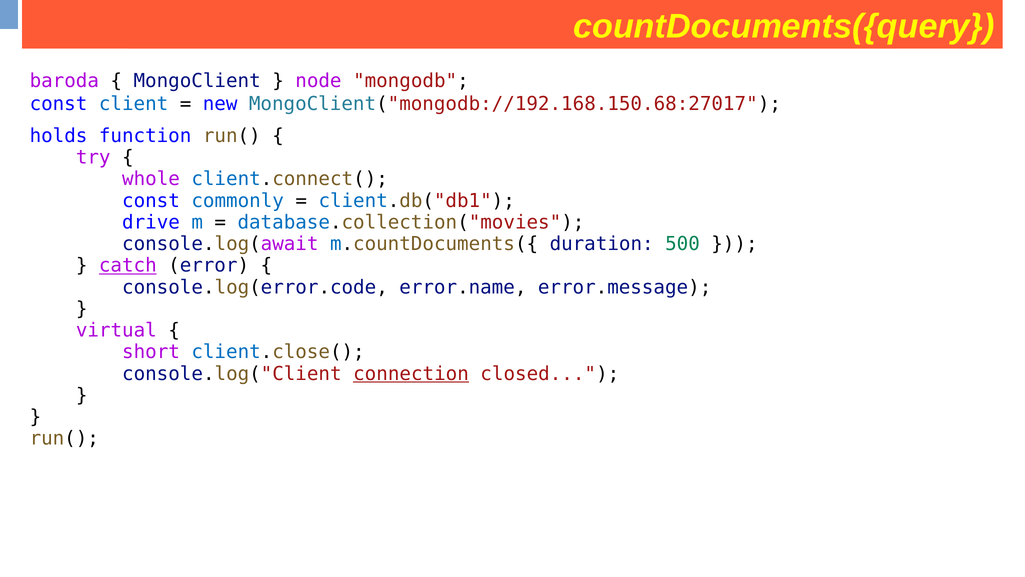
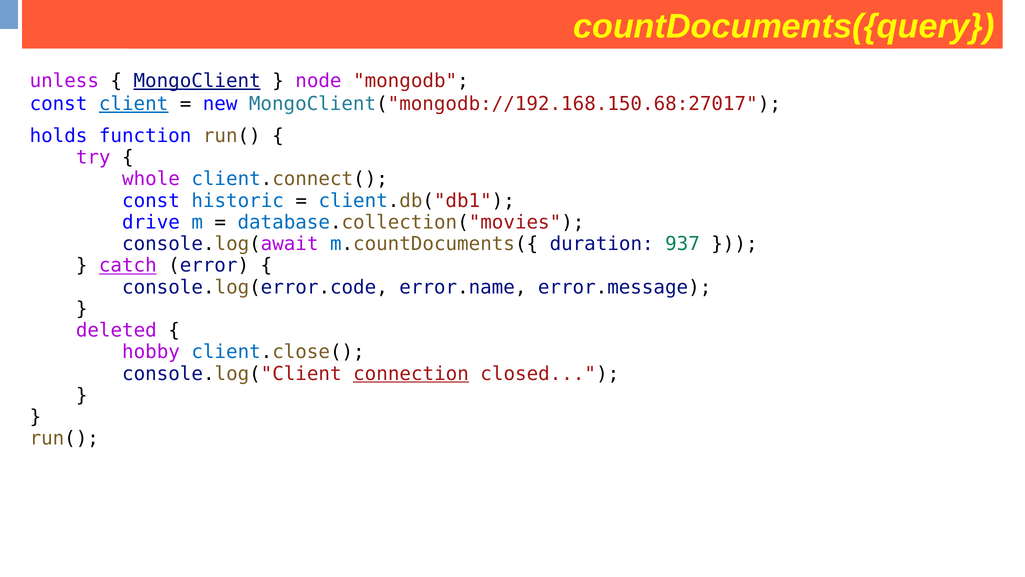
baroda: baroda -> unless
MongoClient underline: none -> present
client underline: none -> present
commonly: commonly -> historic
500: 500 -> 937
virtual: virtual -> deleted
short: short -> hobby
